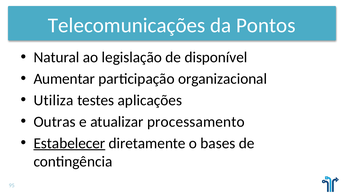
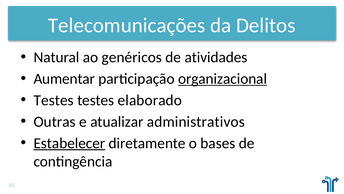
Pontos: Pontos -> Delitos
legislação: legislação -> genéricos
disponível: disponível -> atividades
organizacional underline: none -> present
Utiliza at (54, 100): Utiliza -> Testes
aplicações: aplicações -> elaborado
processamento: processamento -> administrativos
